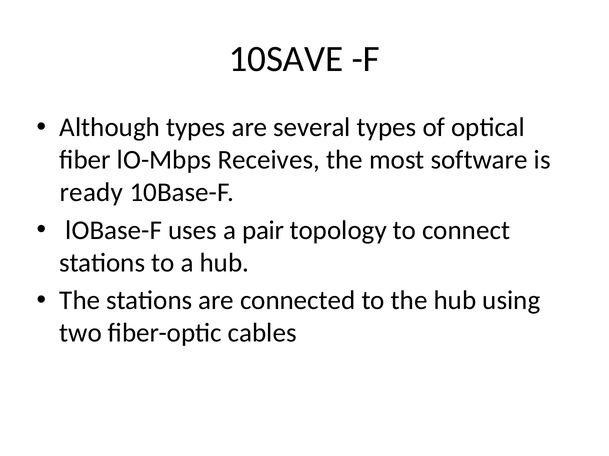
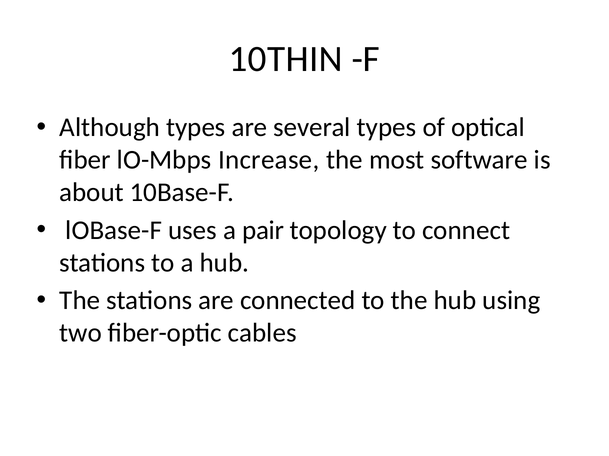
10SAVE: 10SAVE -> 10THIN
Receives: Receives -> Increase
ready: ready -> about
